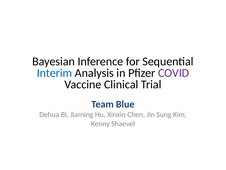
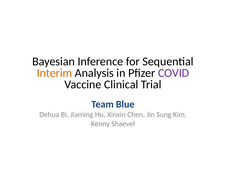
Interim colour: blue -> orange
